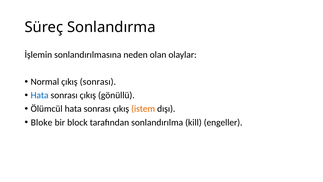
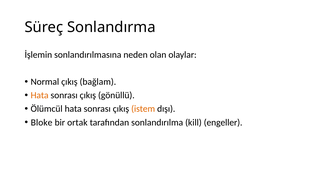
çıkış sonrası: sonrası -> bağlam
Hata at (40, 95) colour: blue -> orange
block: block -> ortak
